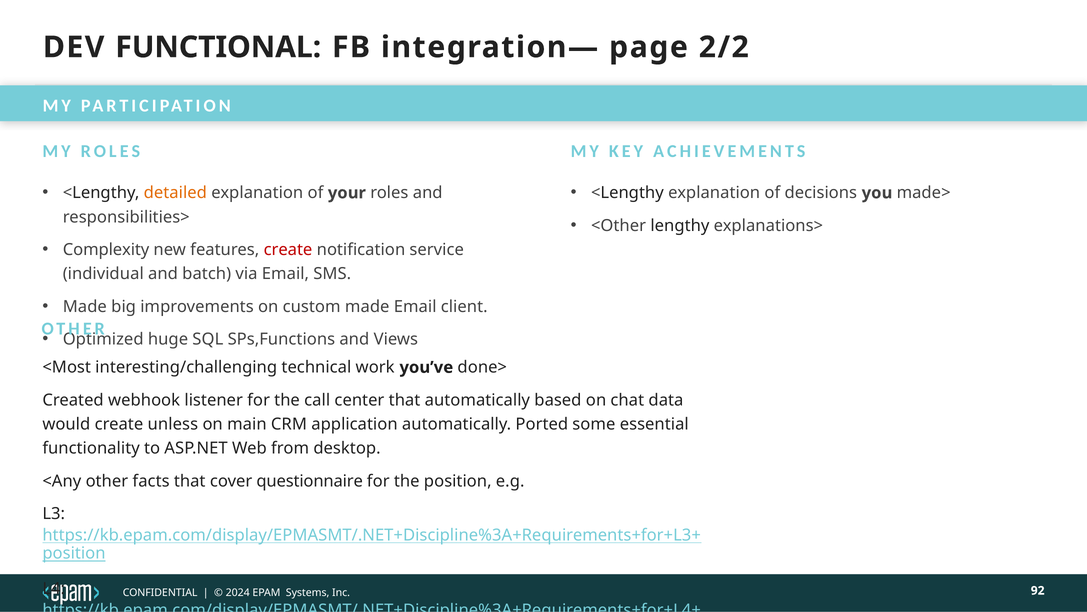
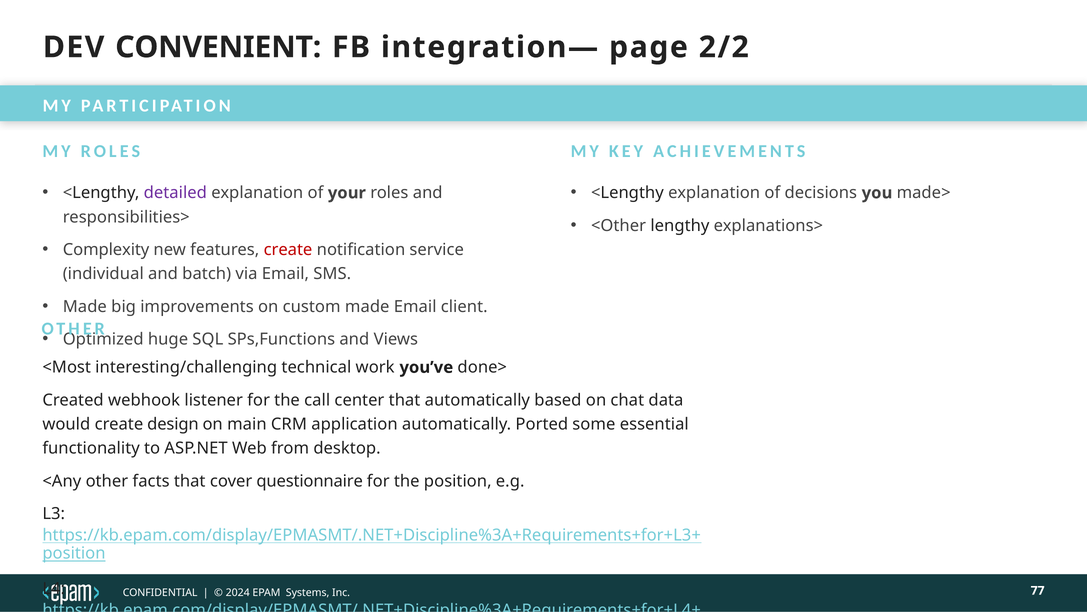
FUNCTIONAL: FUNCTIONAL -> CONVENIENT
detailed colour: orange -> purple
unless: unless -> design
92: 92 -> 77
